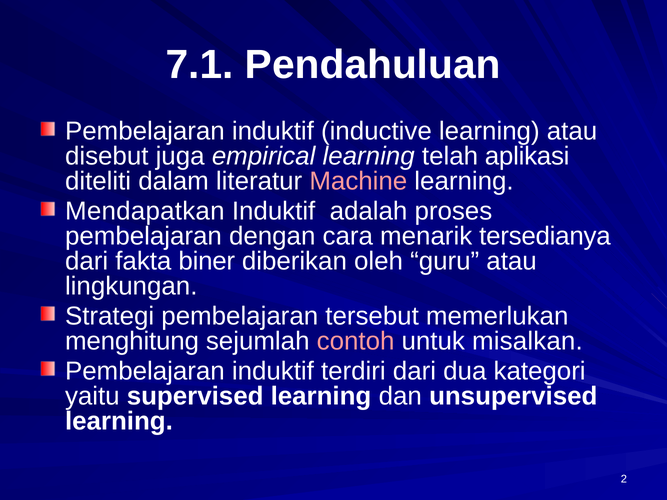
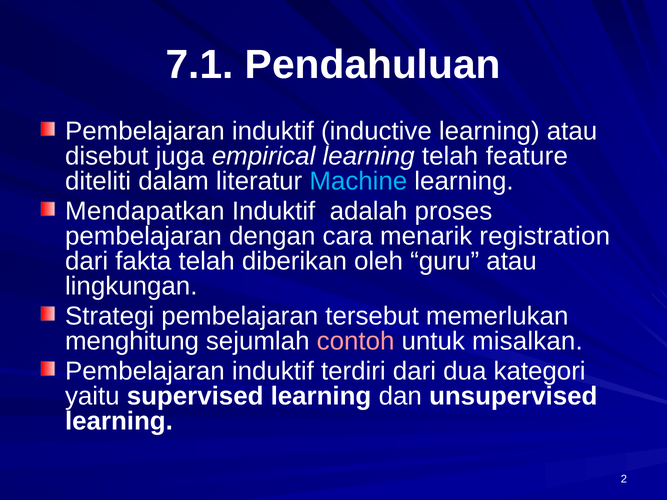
aplikasi: aplikasi -> feature
Machine colour: pink -> light blue
tersedianya: tersedianya -> registration
fakta biner: biner -> telah
